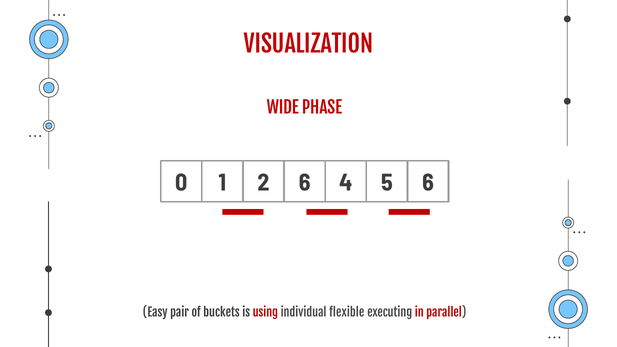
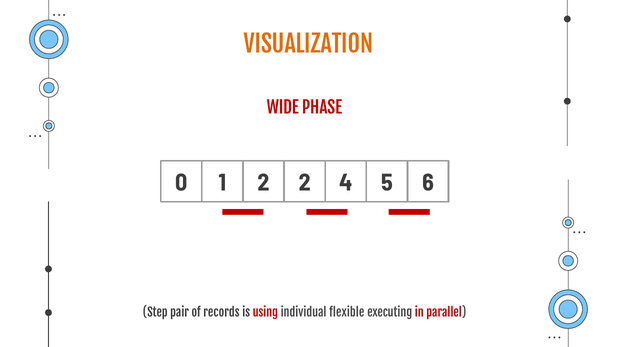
VISUALIZATION colour: red -> orange
2 6: 6 -> 2
Easy: Easy -> Step
buckets: buckets -> records
